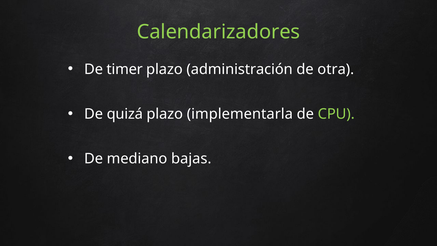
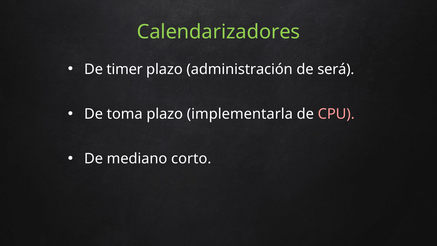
otra: otra -> será
quizá: quizá -> toma
CPU colour: light green -> pink
bajas: bajas -> corto
